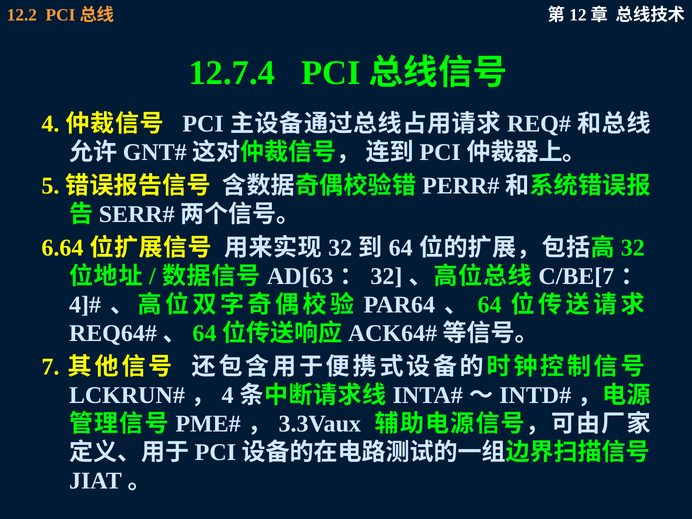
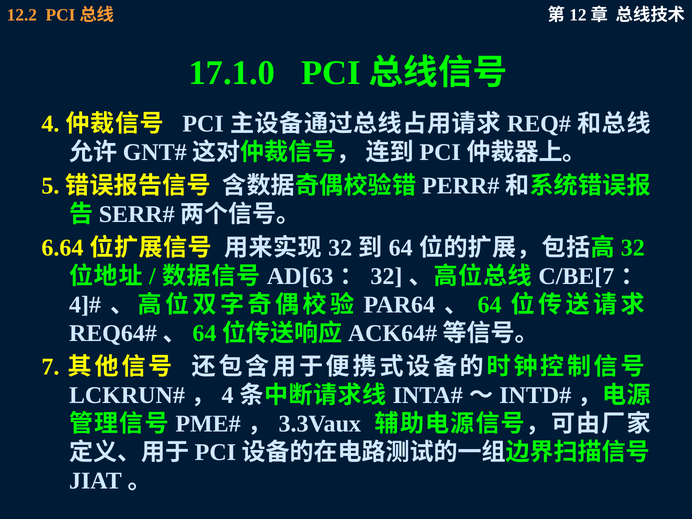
12.7.4: 12.7.4 -> 17.1.0
